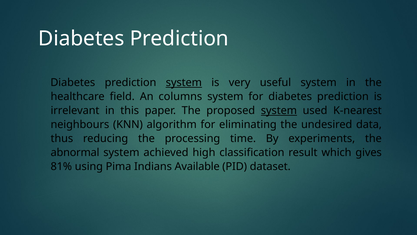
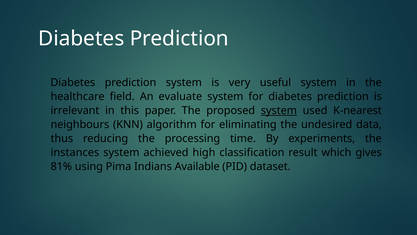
system at (184, 83) underline: present -> none
columns: columns -> evaluate
abnormal: abnormal -> instances
